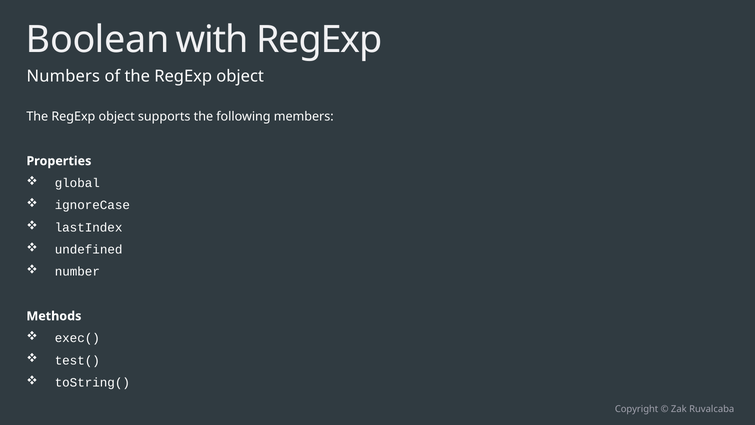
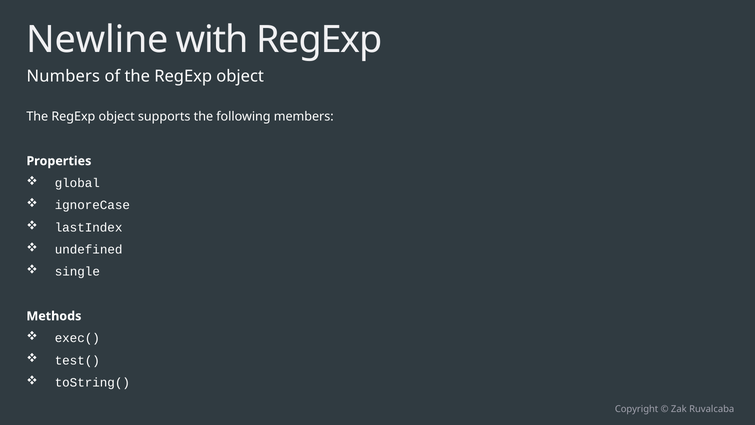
Boolean: Boolean -> Newline
number: number -> single
